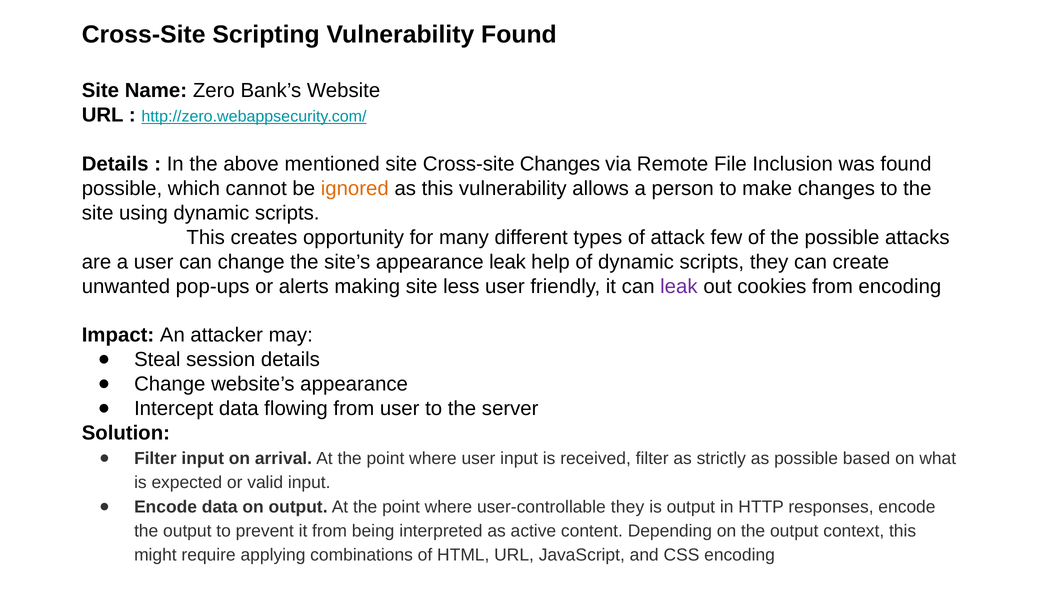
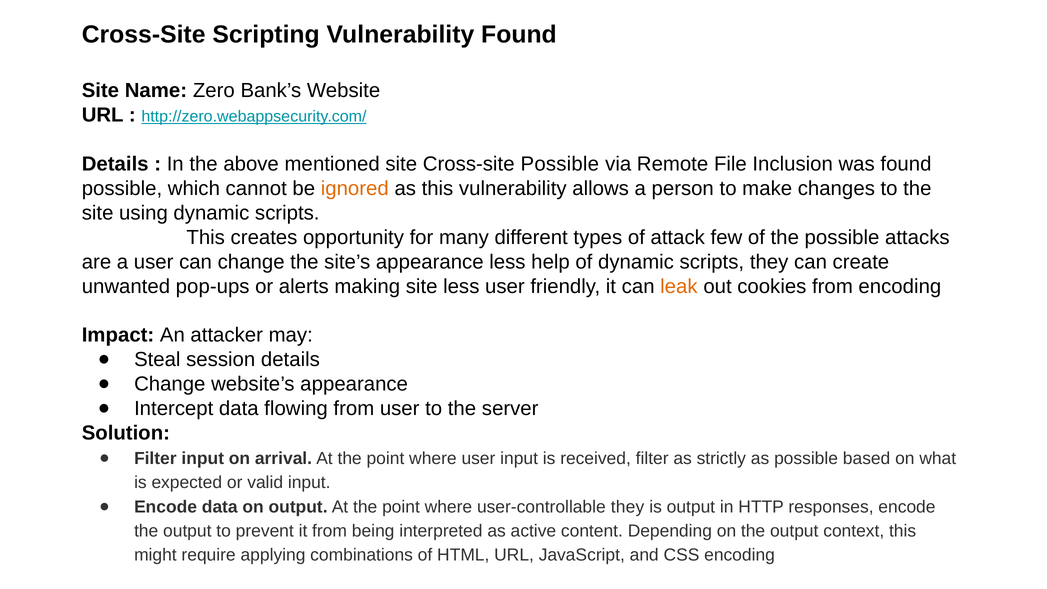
Cross-site Changes: Changes -> Possible
appearance leak: leak -> less
leak at (679, 286) colour: purple -> orange
